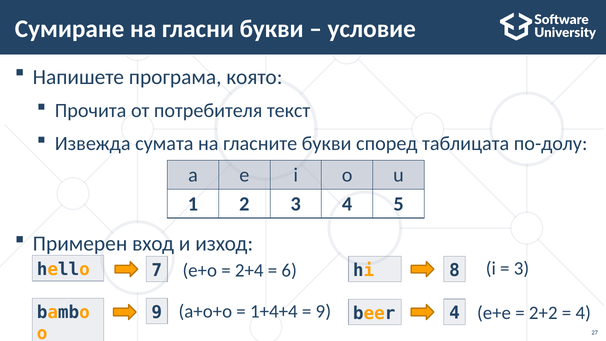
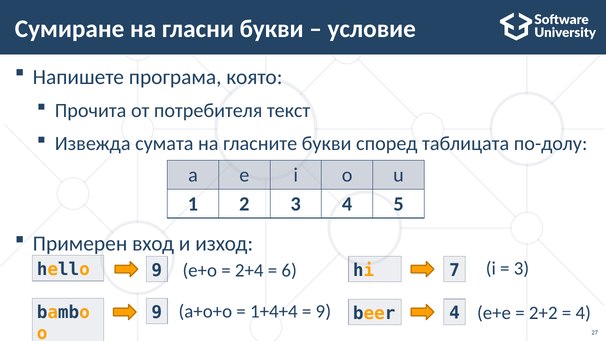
hello 7: 7 -> 9
8: 8 -> 7
